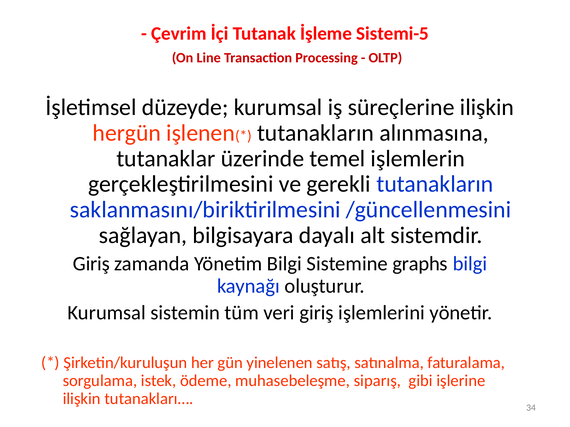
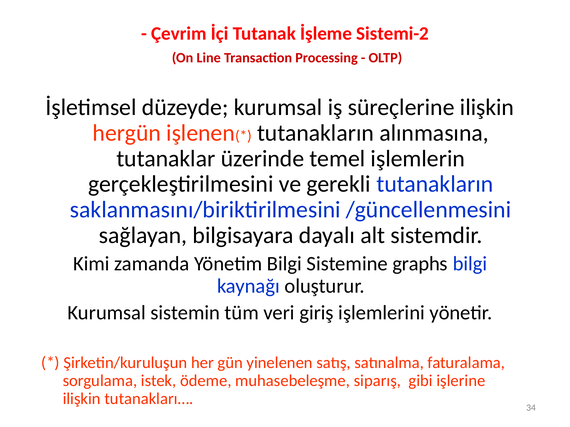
Sistemi-5: Sistemi-5 -> Sistemi-2
Giriş at (91, 264): Giriş -> Kimi
